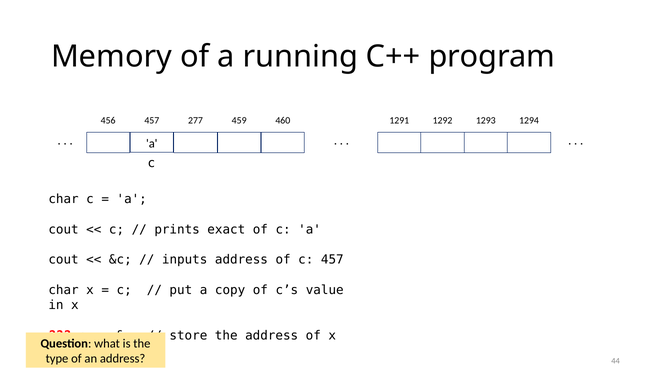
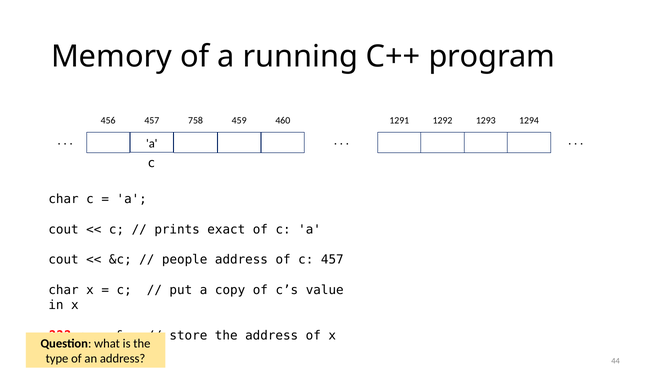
277: 277 -> 758
inputs: inputs -> people
